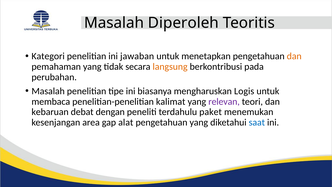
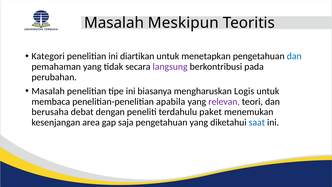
Diperoleh: Diperoleh -> Meskipun
jawaban: jawaban -> diartikan
dan at (294, 56) colour: orange -> blue
langsung colour: orange -> purple
kalimat: kalimat -> apabila
kebaruan: kebaruan -> berusaha
alat: alat -> saja
